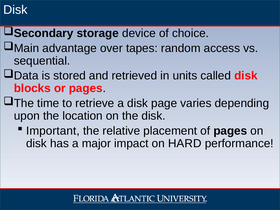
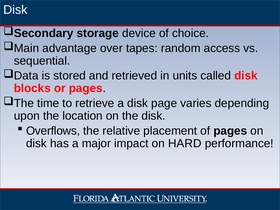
Important: Important -> Overflows
